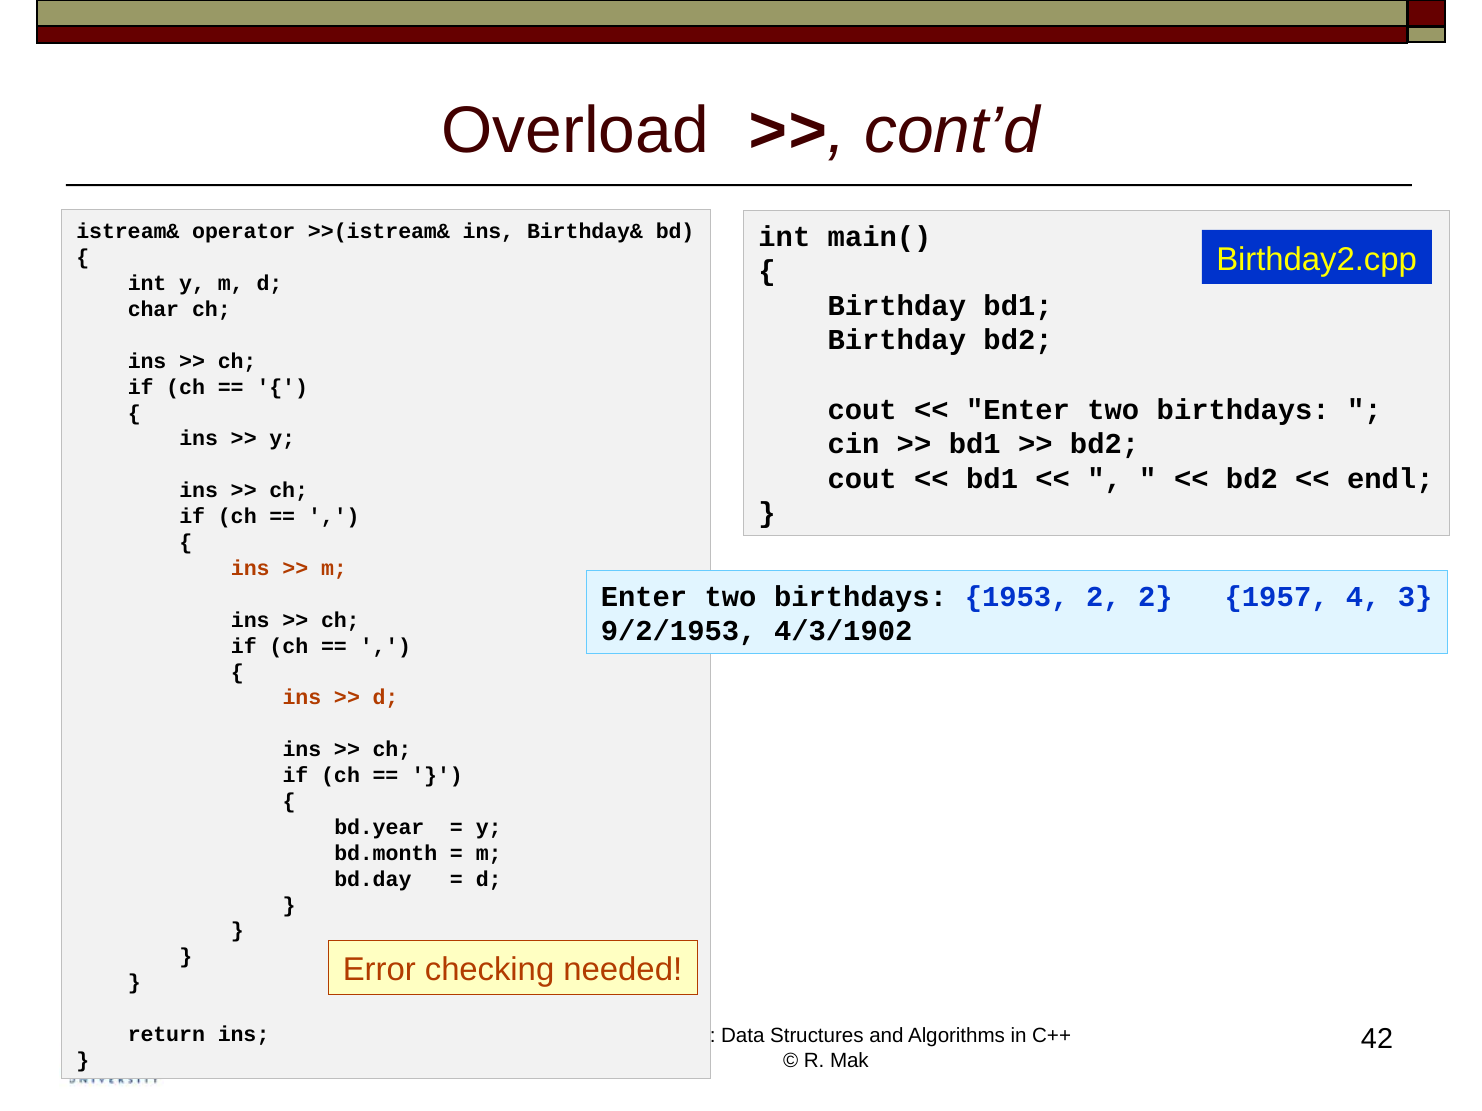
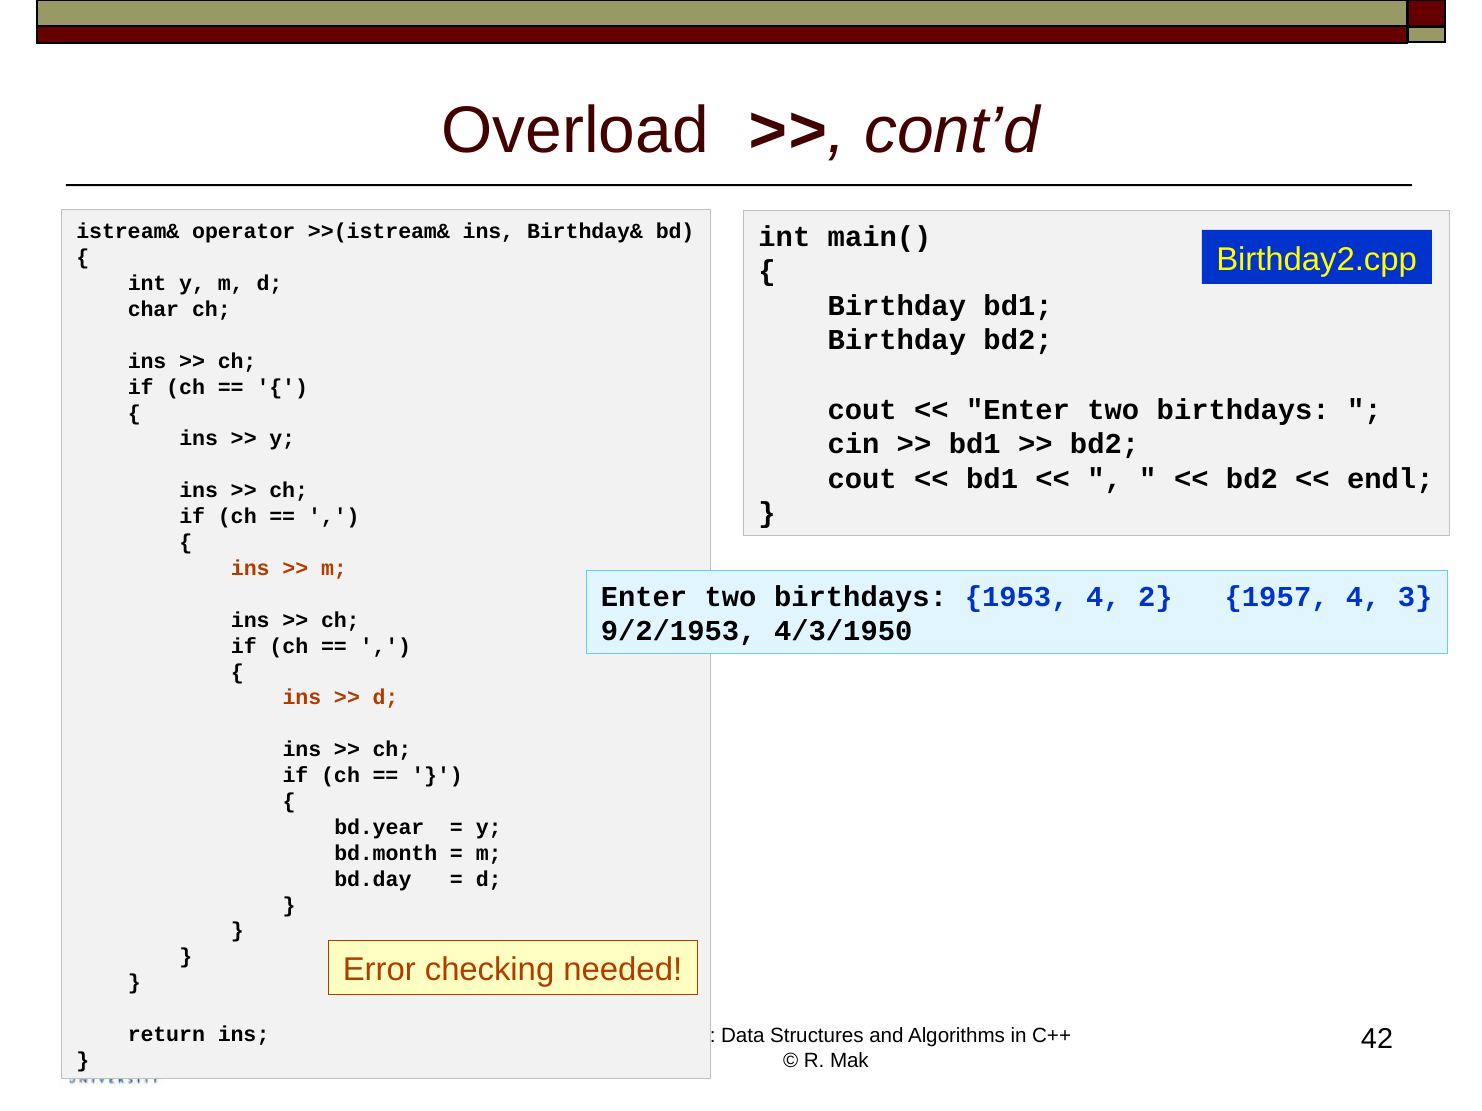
1953 2: 2 -> 4
4/3/1902: 4/3/1902 -> 4/3/1950
